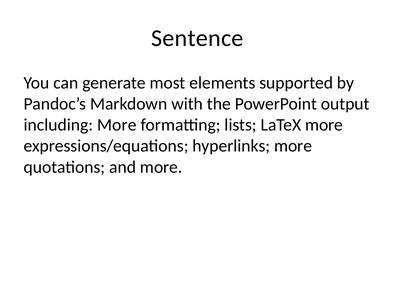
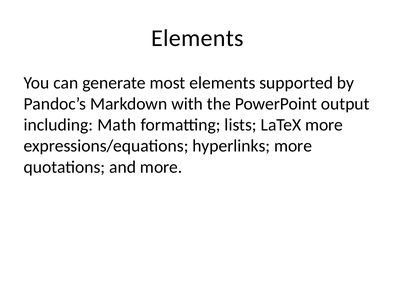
Sentence at (197, 38): Sentence -> Elements
including More: More -> Math
